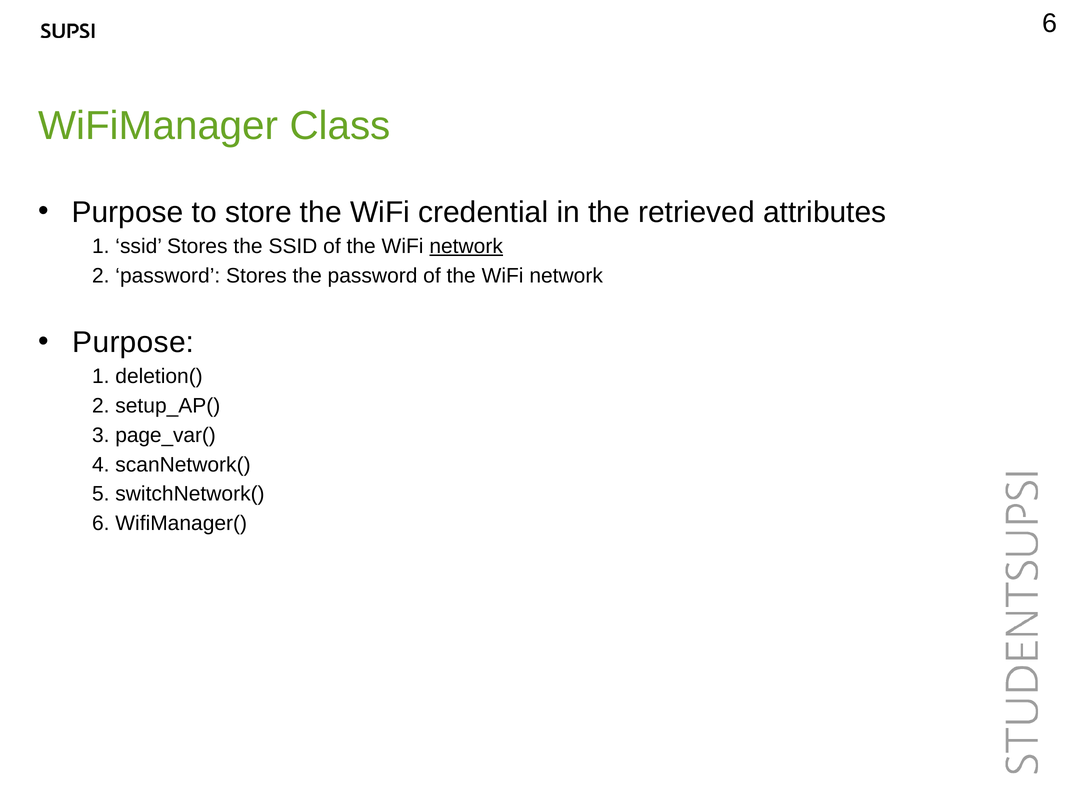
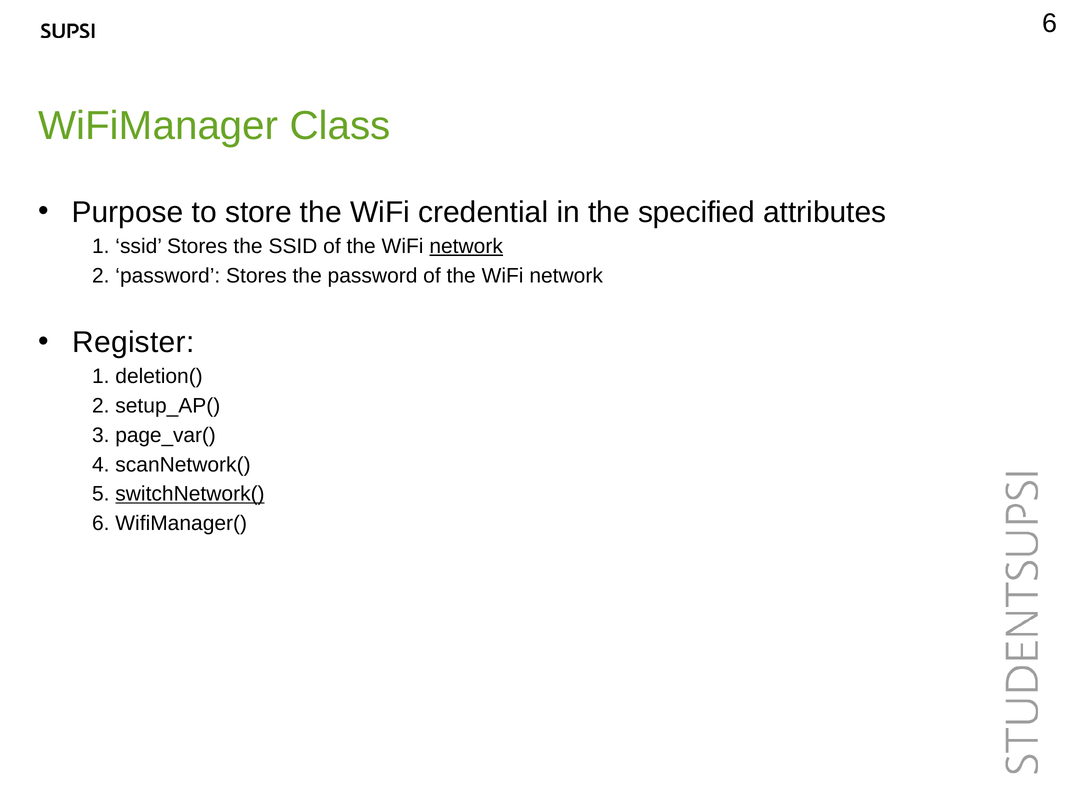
retrieved: retrieved -> specified
Purpose at (133, 342): Purpose -> Register
switchNetwork( underline: none -> present
